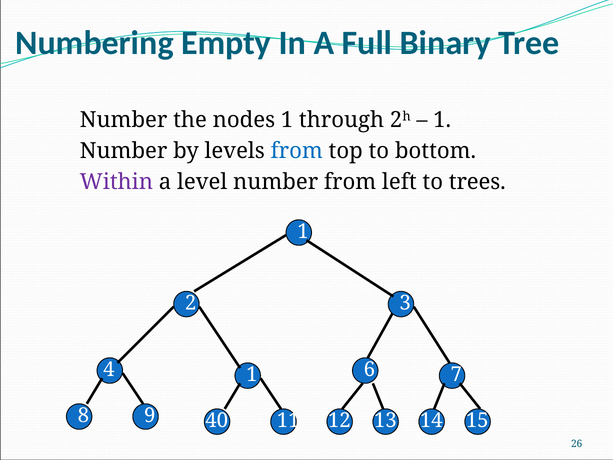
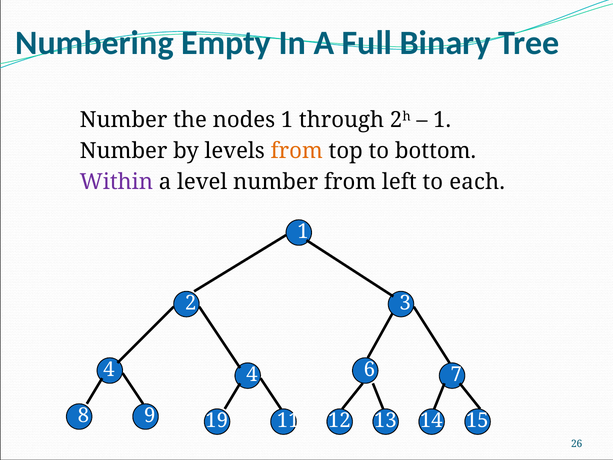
from at (297, 151) colour: blue -> orange
trees: trees -> each
4 1: 1 -> 4
40: 40 -> 19
